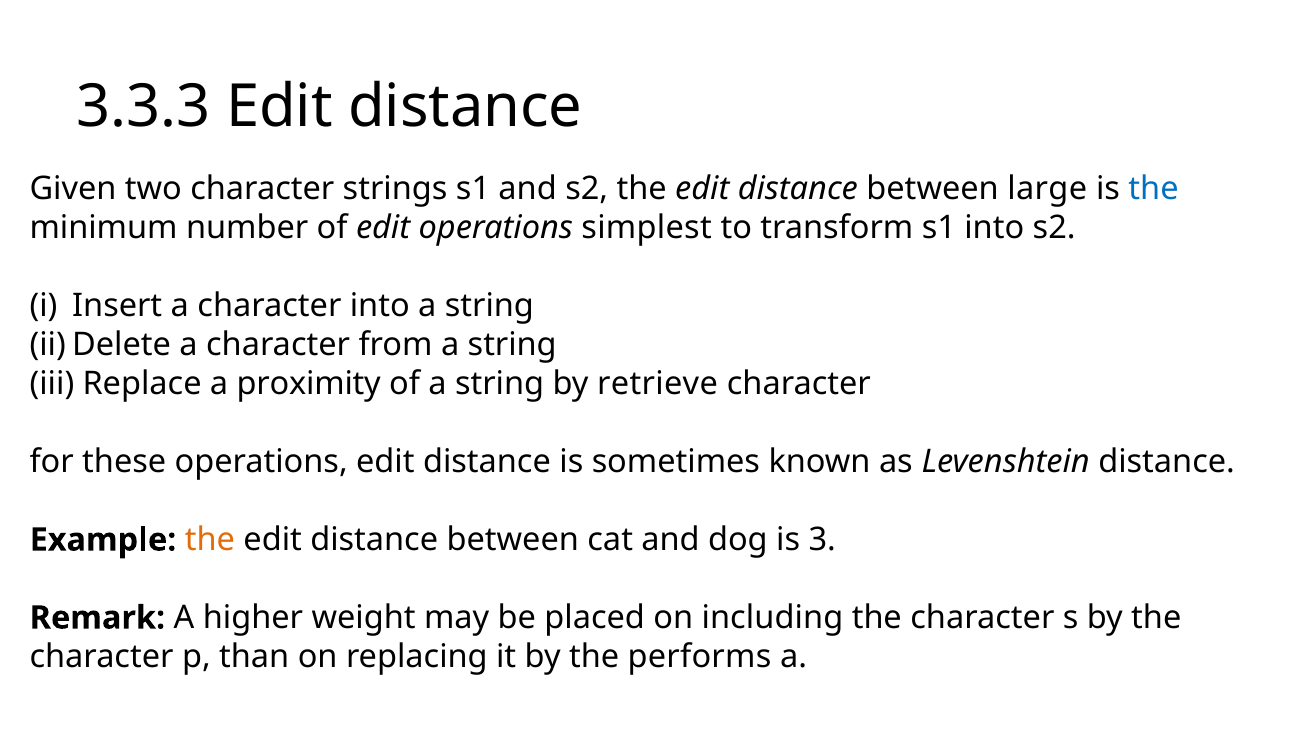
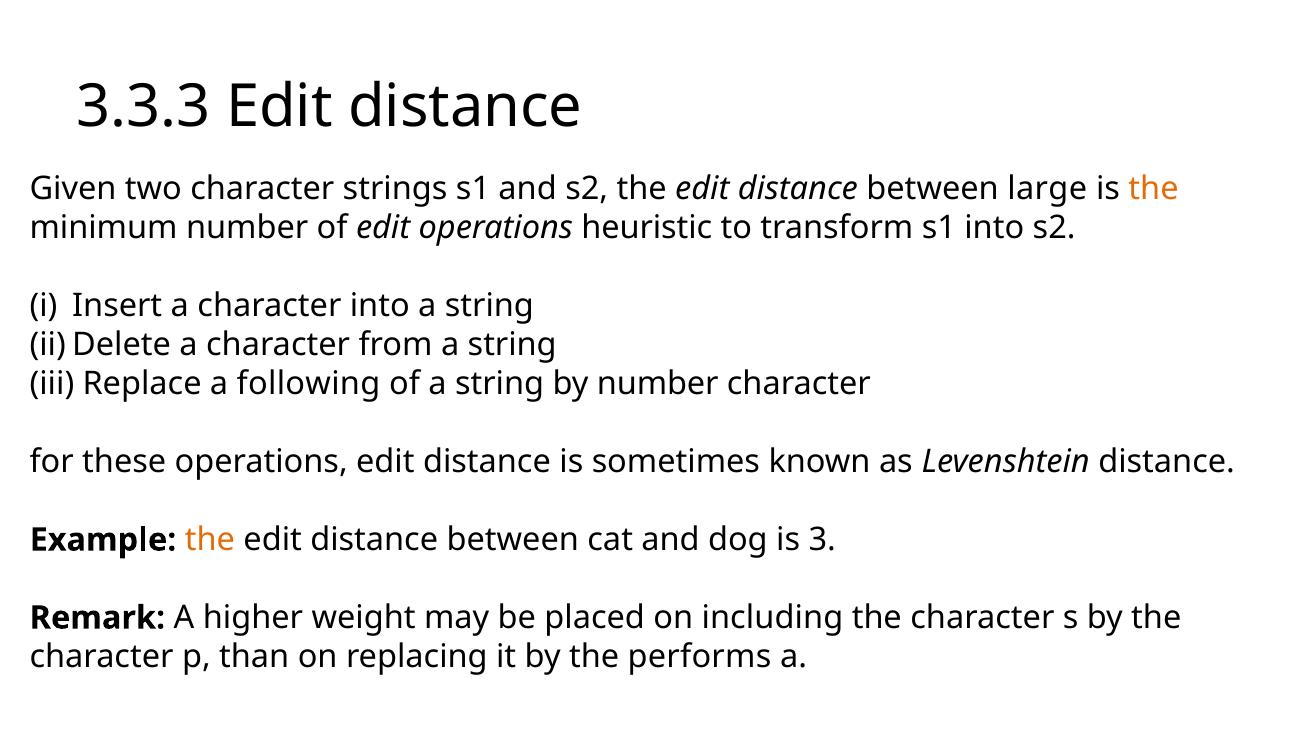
the at (1154, 189) colour: blue -> orange
simplest: simplest -> heuristic
proximity: proximity -> following
by retrieve: retrieve -> number
